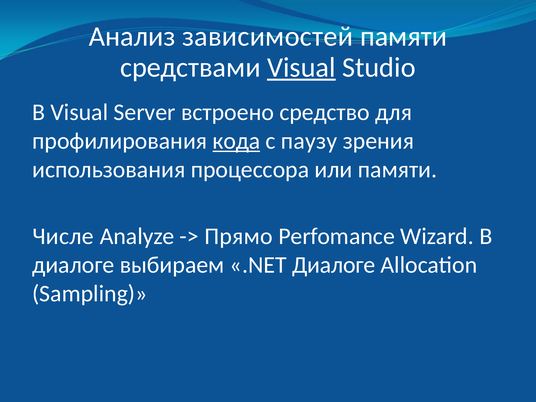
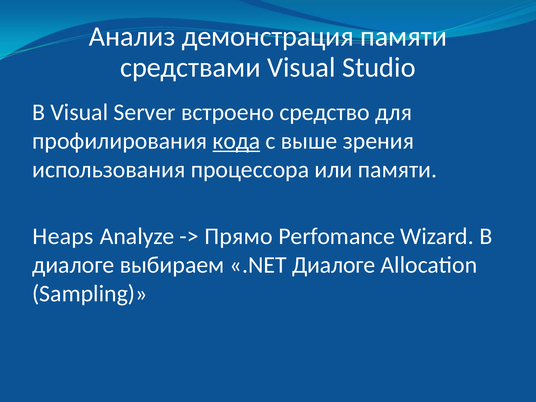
зависимостей: зависимостей -> демонстрация
Visual at (301, 67) underline: present -> none
паузу: паузу -> выше
Числе: Числе -> Heaps
